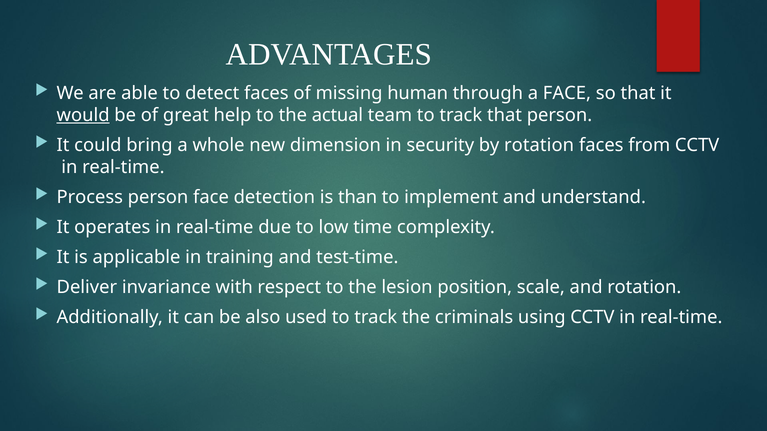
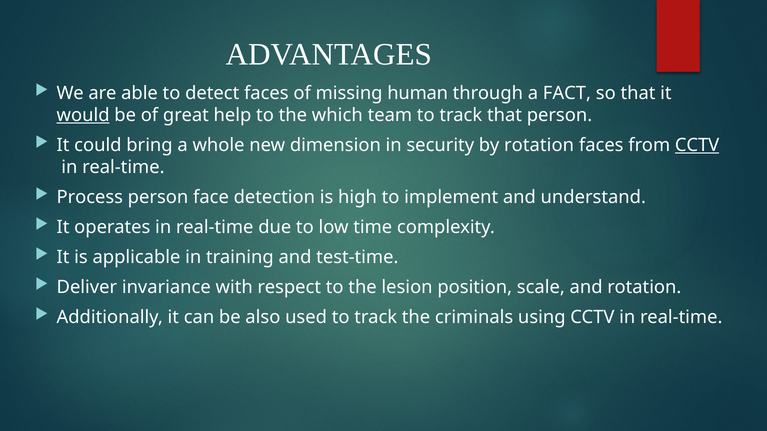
a FACE: FACE -> FACT
actual: actual -> which
CCTV at (697, 145) underline: none -> present
than: than -> high
